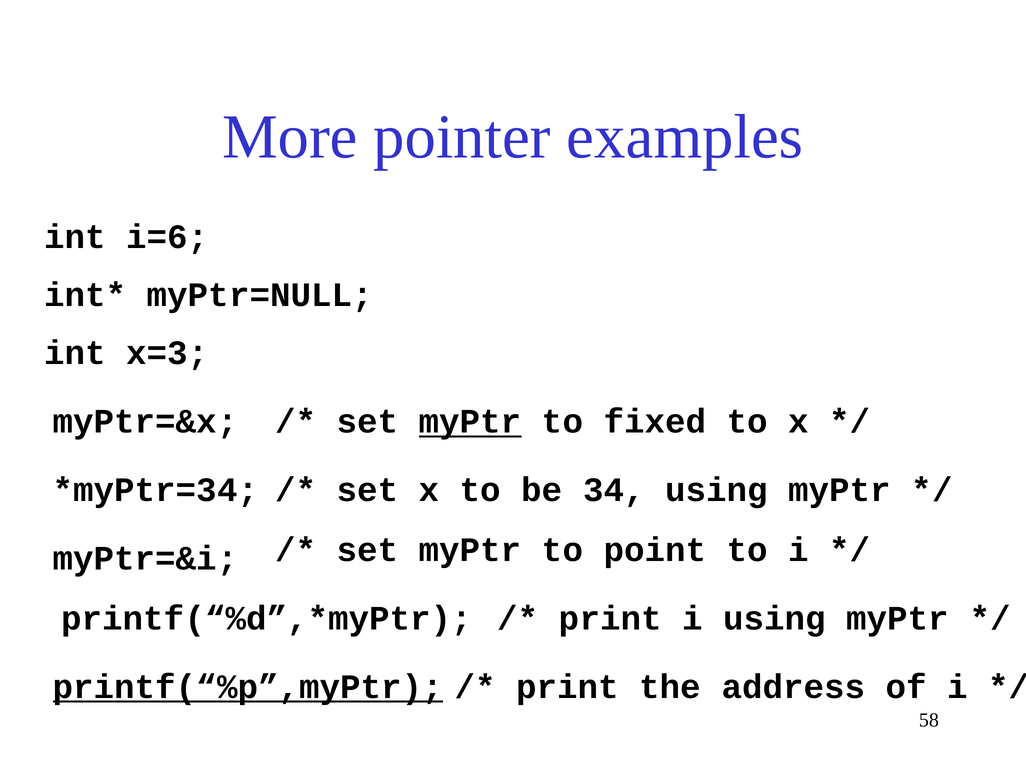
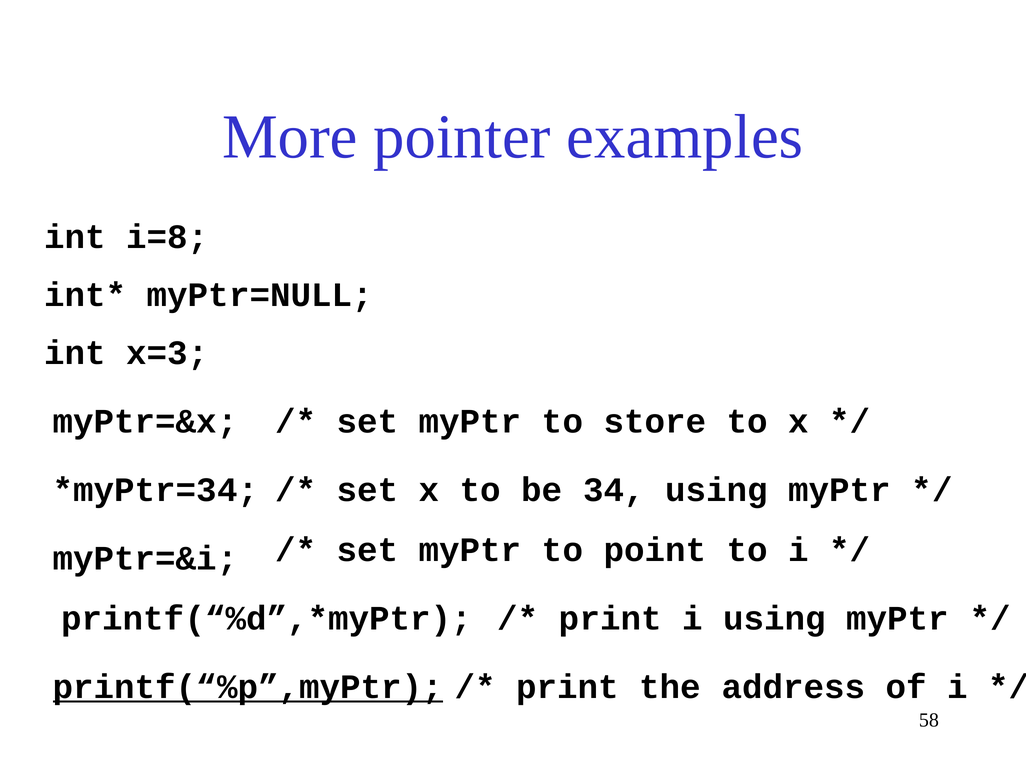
i=6: i=6 -> i=8
myPtr at (470, 421) underline: present -> none
fixed: fixed -> store
